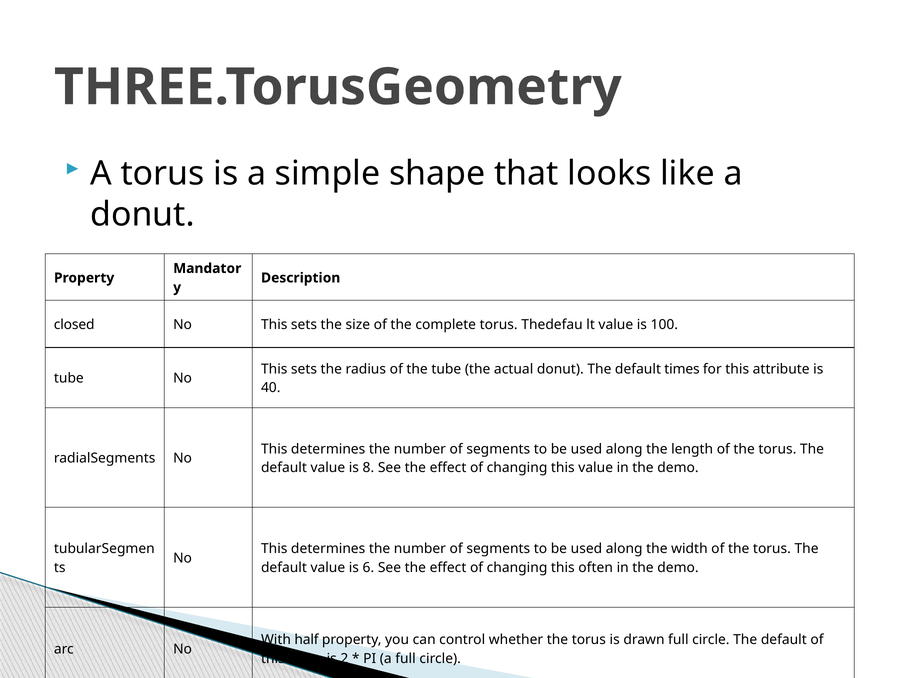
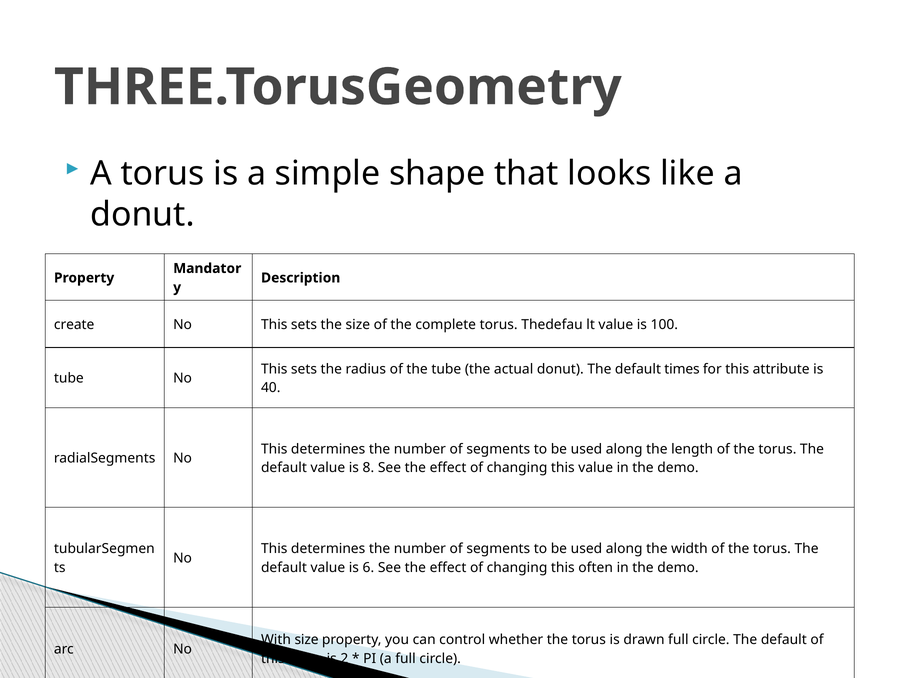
closed: closed -> create
With half: half -> size
